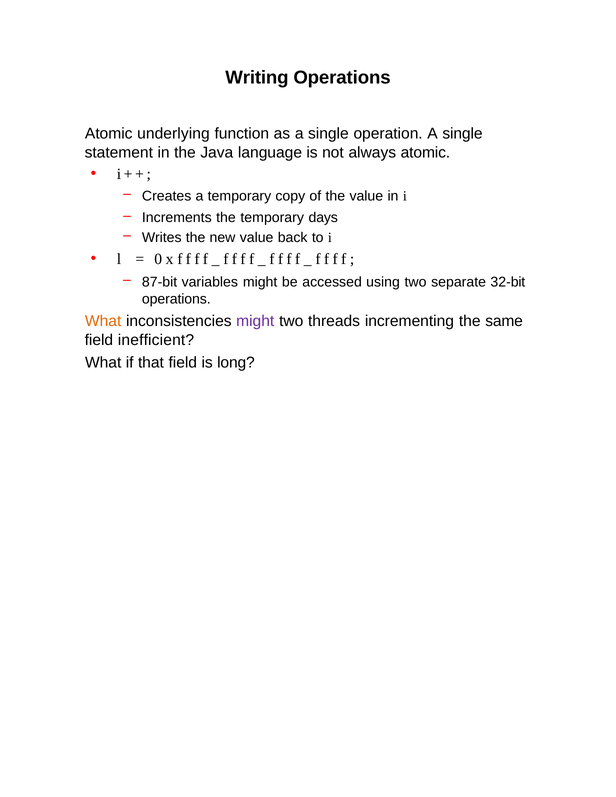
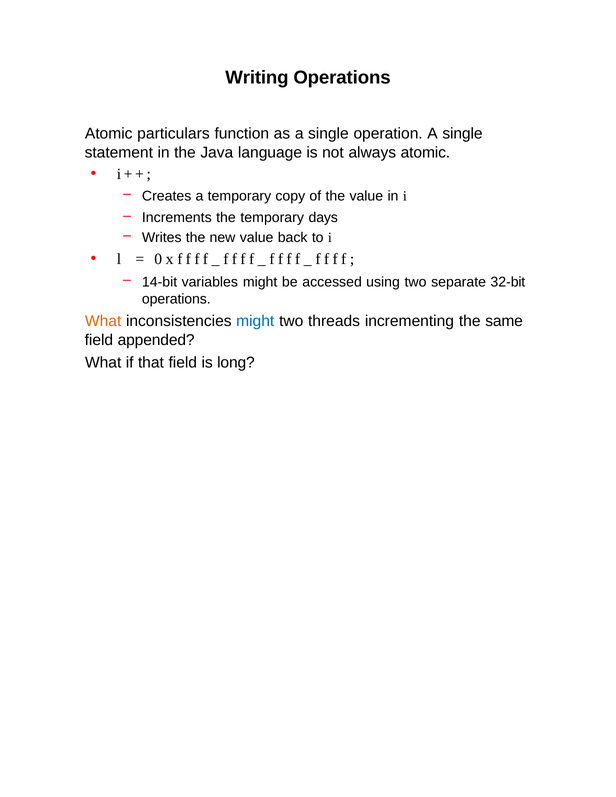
underlying: underlying -> particulars
87-bit: 87-bit -> 14-bit
might at (255, 321) colour: purple -> blue
inefficient: inefficient -> appended
